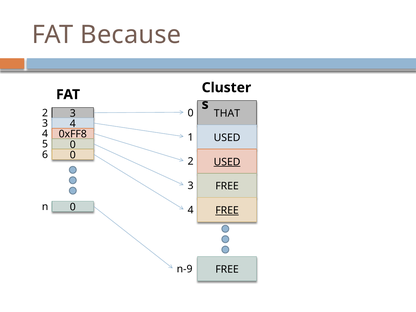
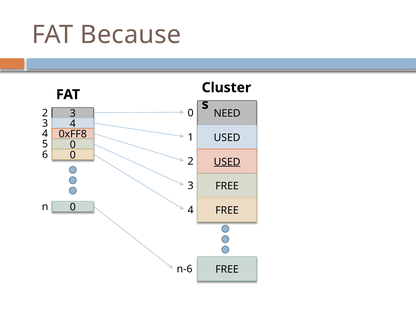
THAT: THAT -> NEED
FREE at (227, 210) underline: present -> none
n-9: n-9 -> n-6
